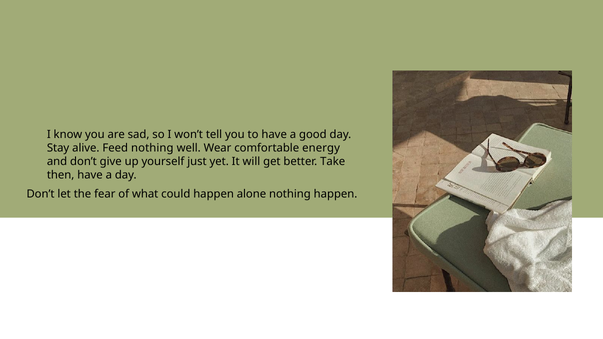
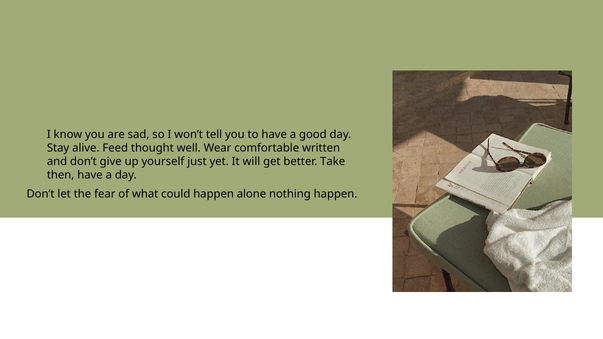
Feed nothing: nothing -> thought
energy: energy -> written
